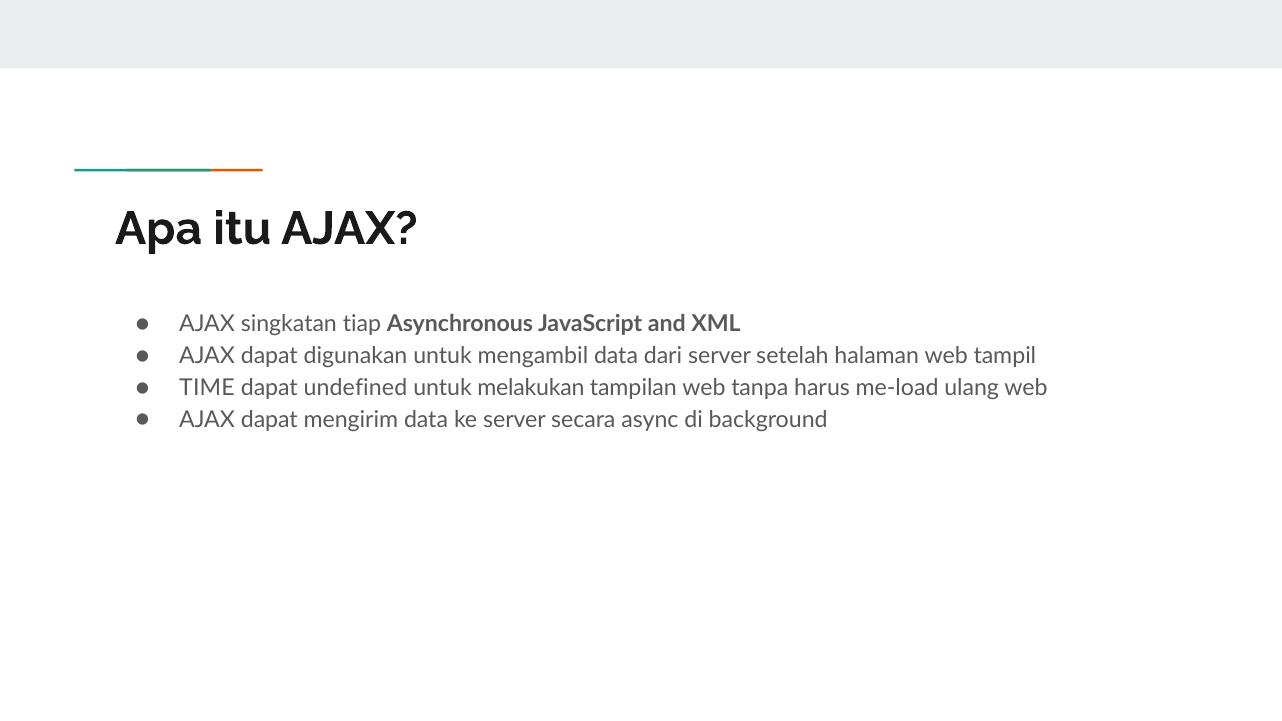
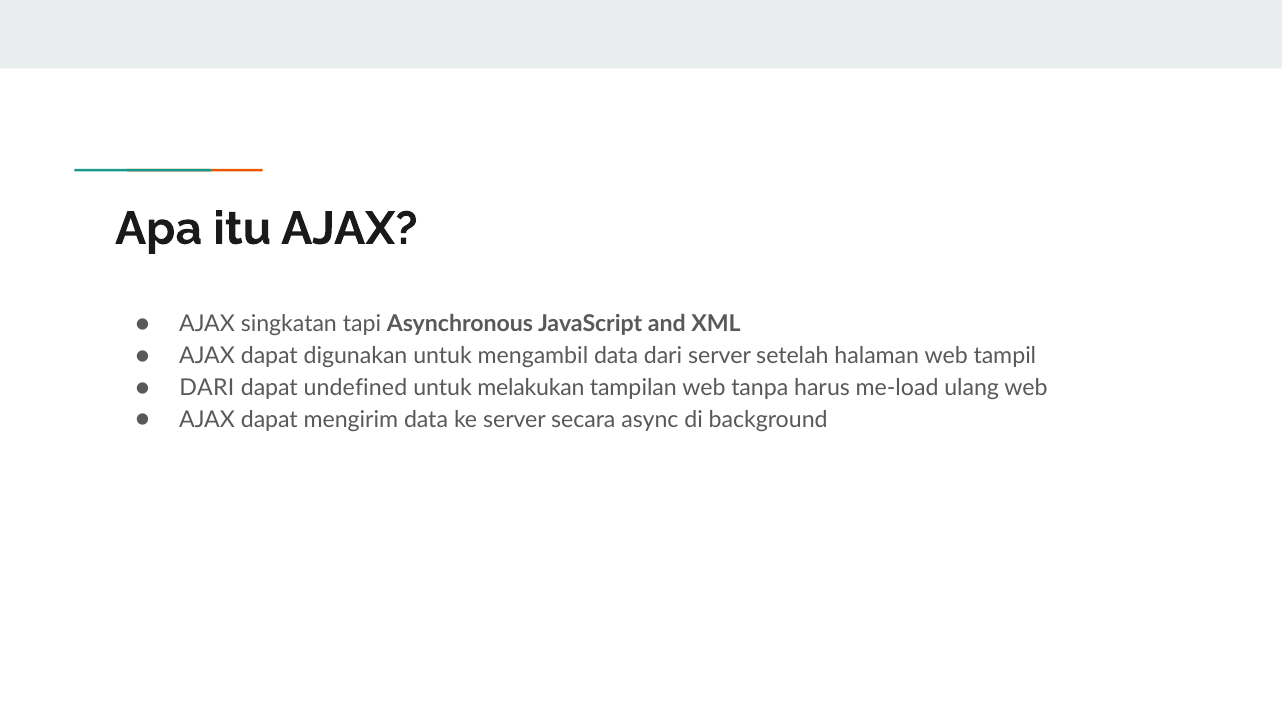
tiap: tiap -> tapi
TIME at (207, 388): TIME -> DARI
